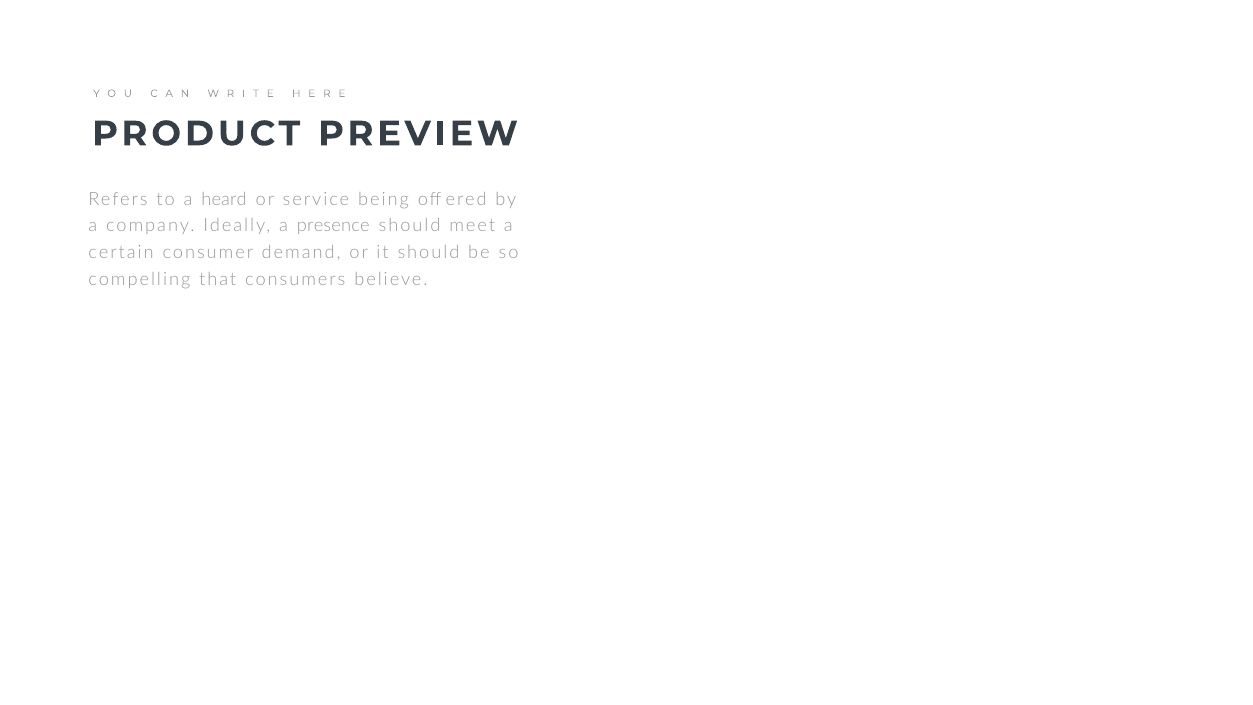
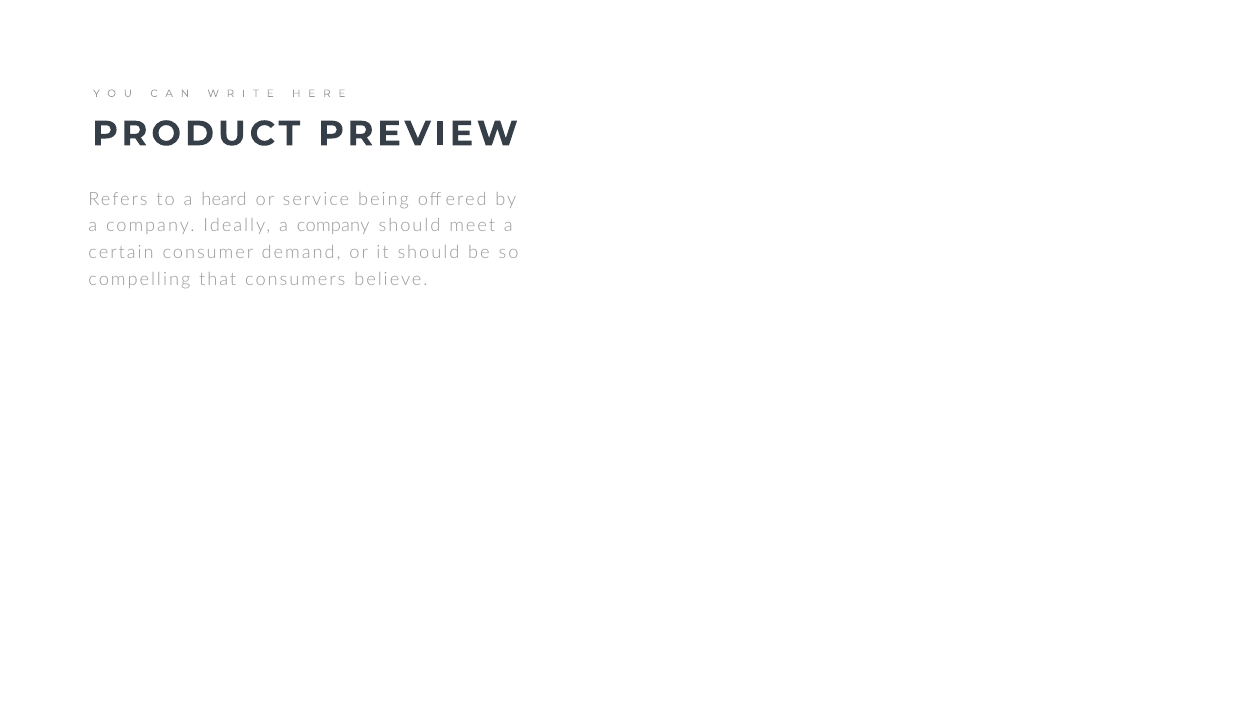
Ideally a presence: presence -> company
